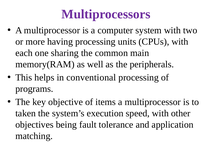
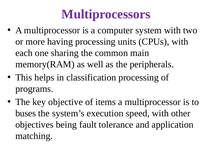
conventional: conventional -> classification
taken: taken -> buses
